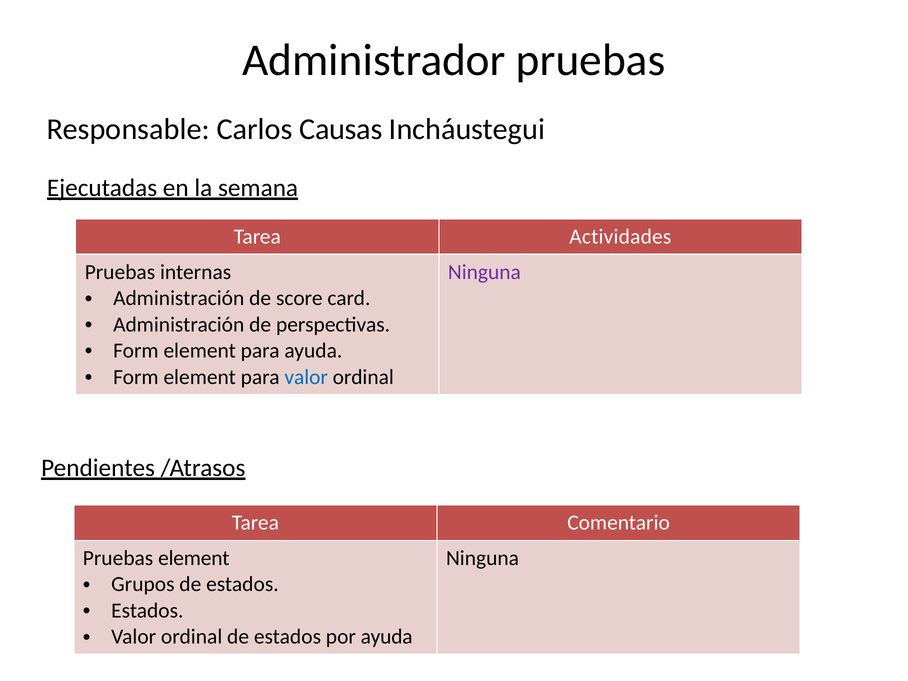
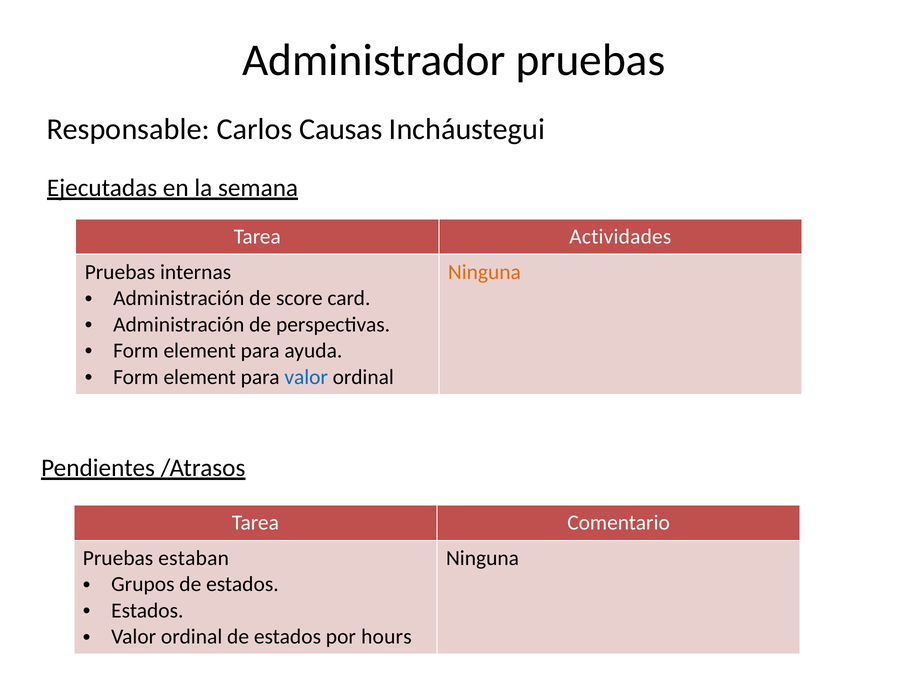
Ninguna at (484, 272) colour: purple -> orange
Pruebas element: element -> estaban
por ayuda: ayuda -> hours
